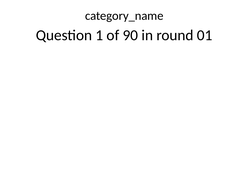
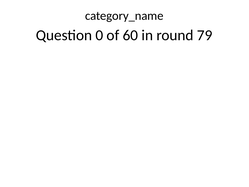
1: 1 -> 0
90: 90 -> 60
01: 01 -> 79
